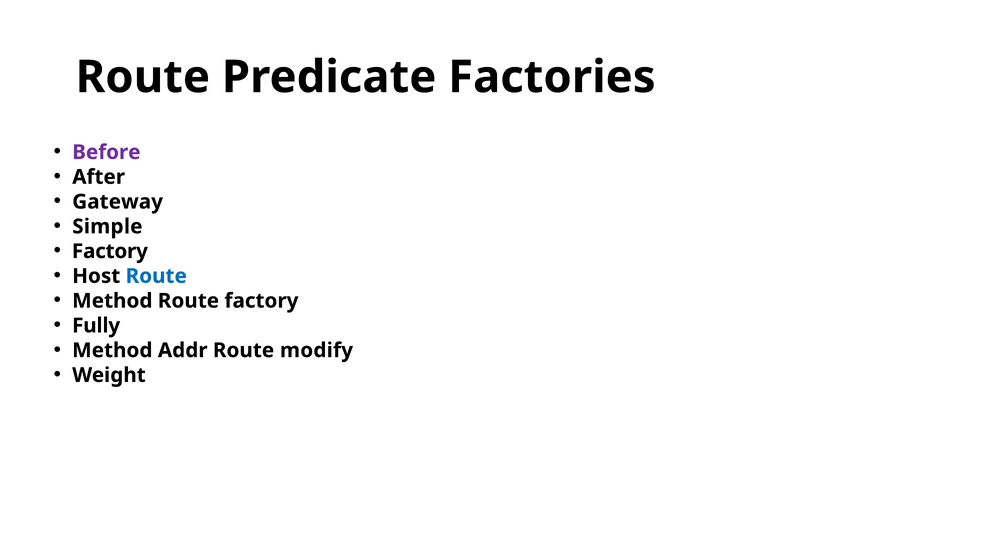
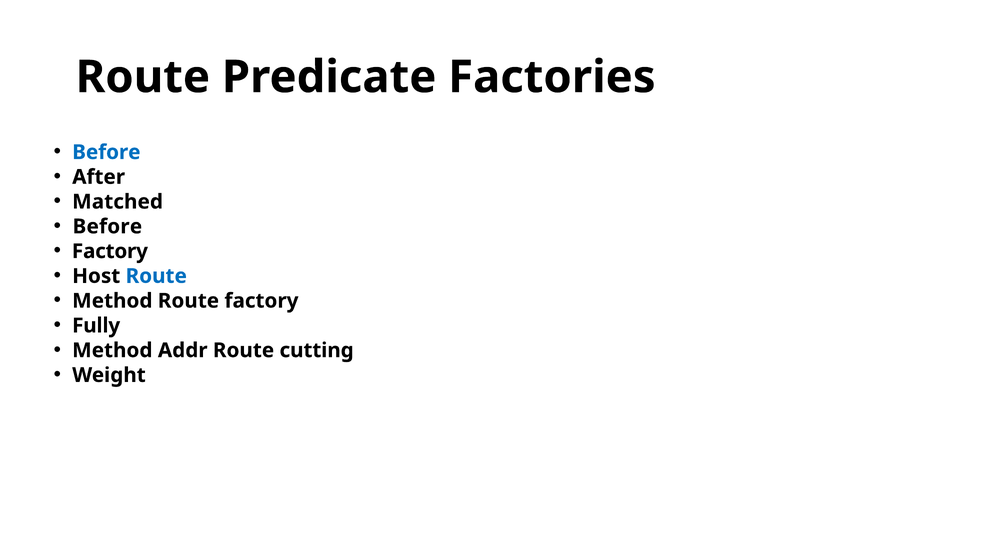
Before at (106, 152) colour: purple -> blue
Gateway: Gateway -> Matched
Simple at (107, 227): Simple -> Before
modify: modify -> cutting
